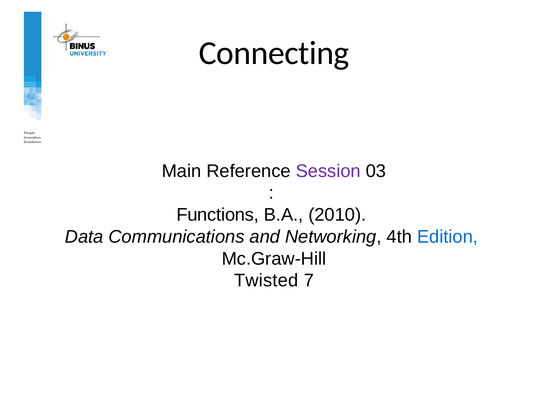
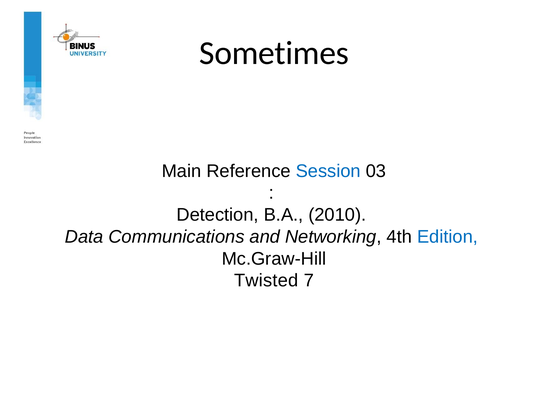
Connecting: Connecting -> Sometimes
Session colour: purple -> blue
Functions: Functions -> Detection
